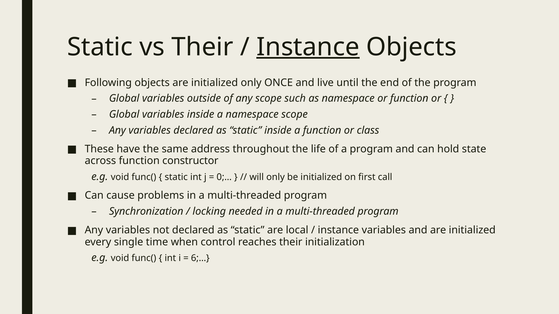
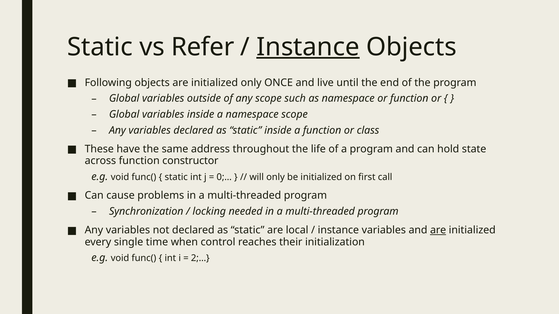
vs Their: Their -> Refer
are at (438, 231) underline: none -> present
6;…: 6;… -> 2;…
